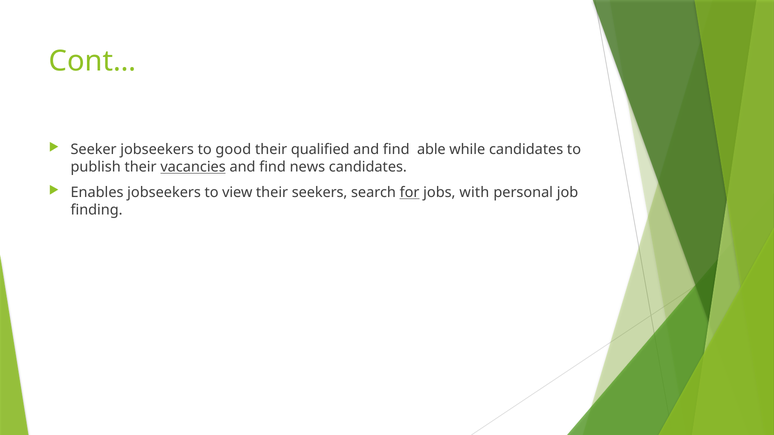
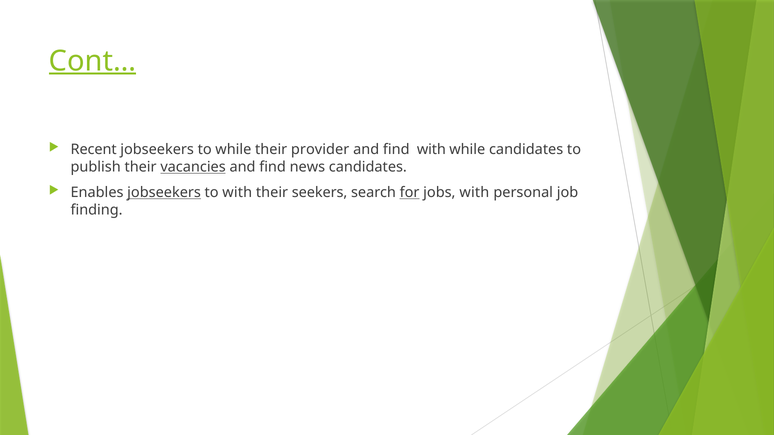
Cont… underline: none -> present
Seeker: Seeker -> Recent
to good: good -> while
qualified: qualified -> provider
find able: able -> with
jobseekers at (164, 193) underline: none -> present
to view: view -> with
